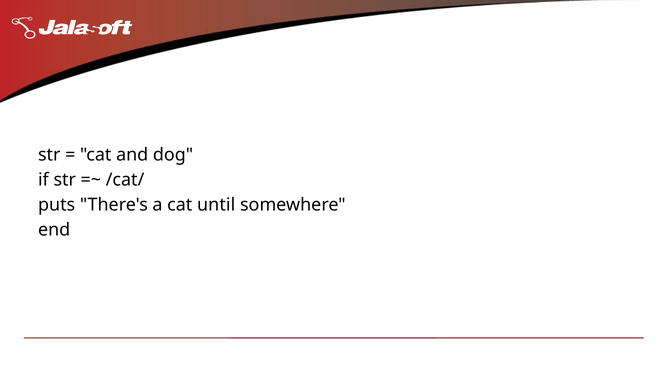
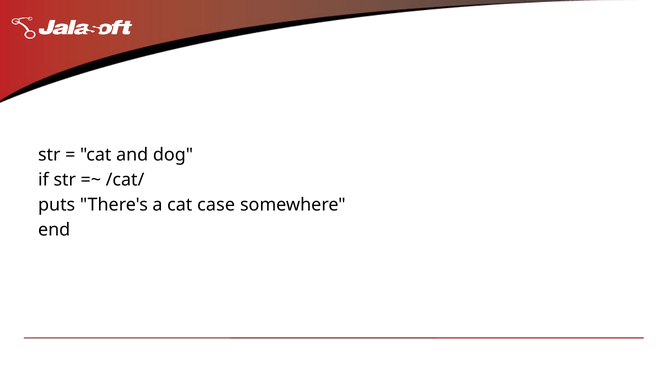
until: until -> case
